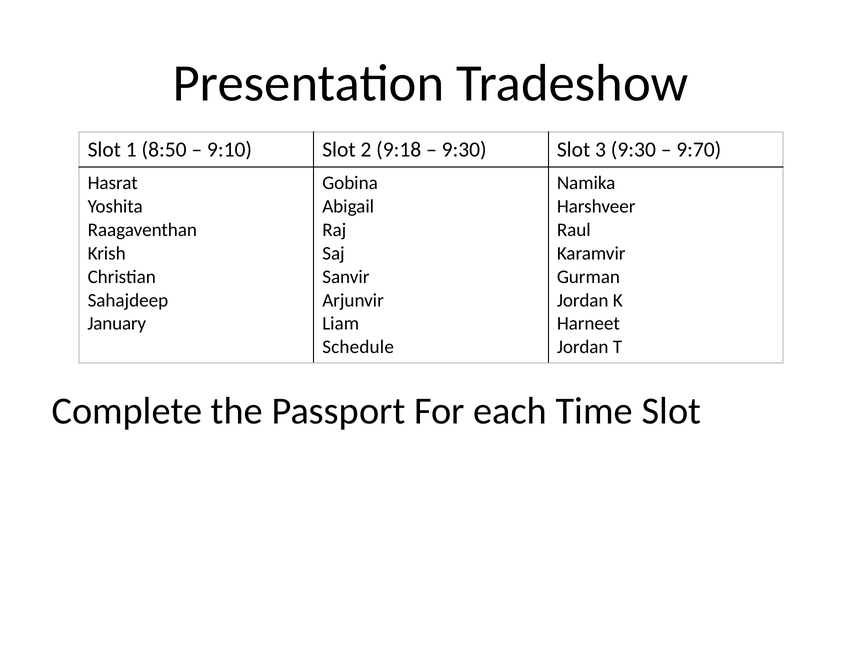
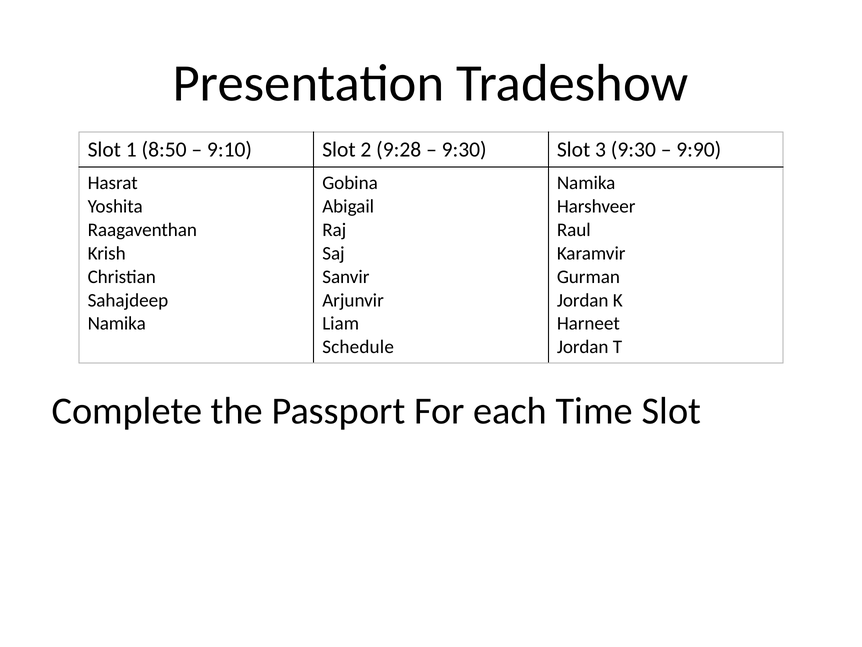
9:18: 9:18 -> 9:28
9:70: 9:70 -> 9:90
January at (117, 323): January -> Namika
